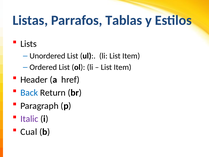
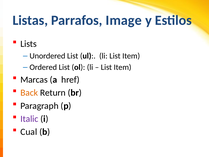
Tablas: Tablas -> Image
Header: Header -> Marcas
Back colour: blue -> orange
